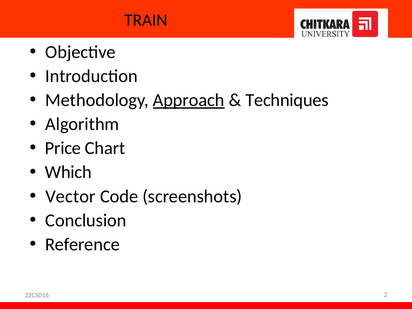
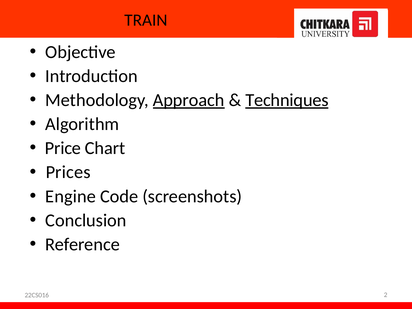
Techniques underline: none -> present
Which: Which -> Prices
Vector: Vector -> Engine
